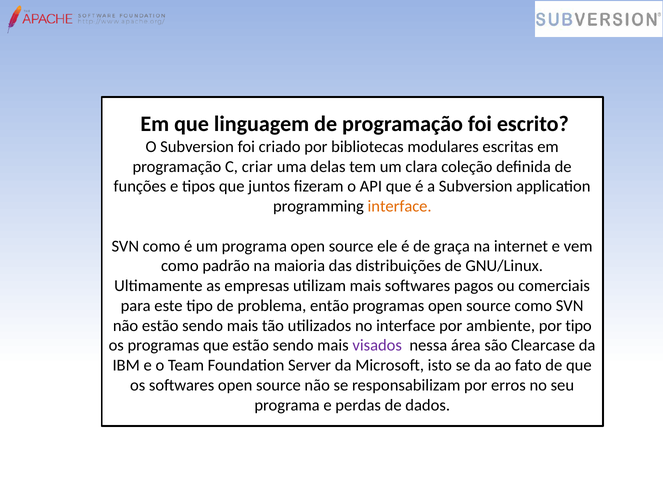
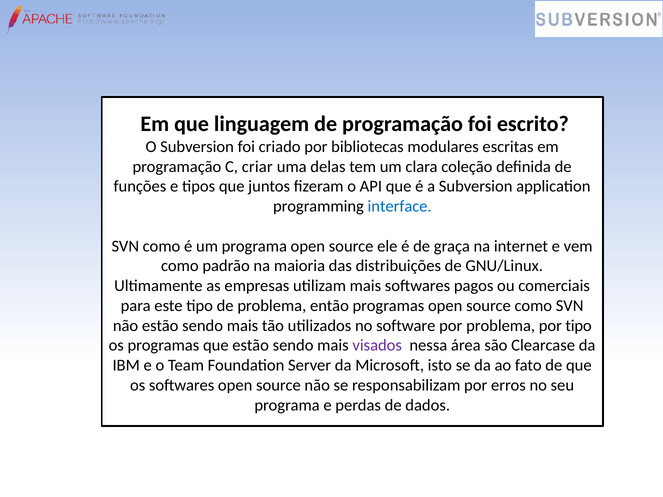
interface at (400, 206) colour: orange -> blue
no interface: interface -> software
por ambiente: ambiente -> problema
